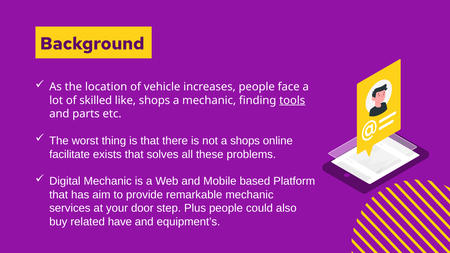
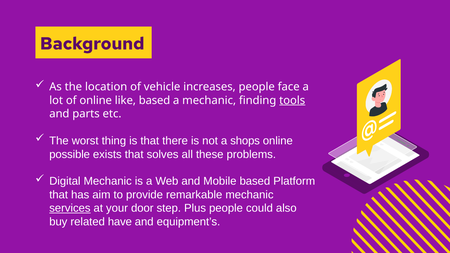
of skilled: skilled -> online
like shops: shops -> based
facilitate: facilitate -> possible
services underline: none -> present
